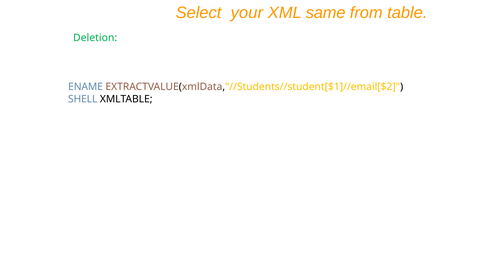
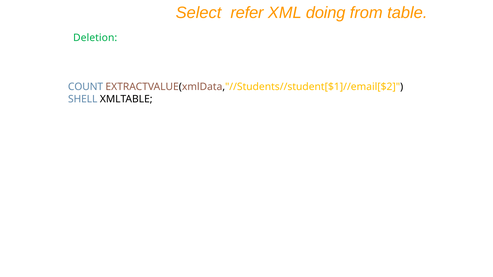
your: your -> refer
same: same -> doing
ENAME: ENAME -> COUNT
